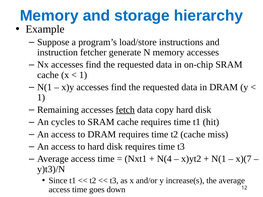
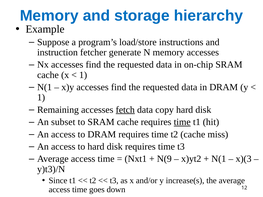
cycles: cycles -> subset
time at (182, 122) underline: none -> present
N(4: N(4 -> N(9
x)(7: x)(7 -> x)(3
